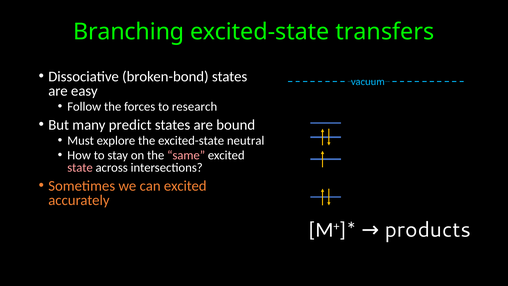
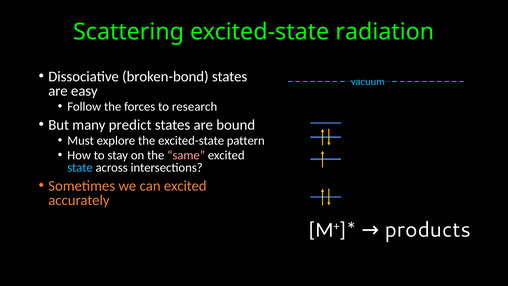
Branching: Branching -> Scattering
transfers: transfers -> radiation
neutral: neutral -> pattern
state colour: pink -> light blue
